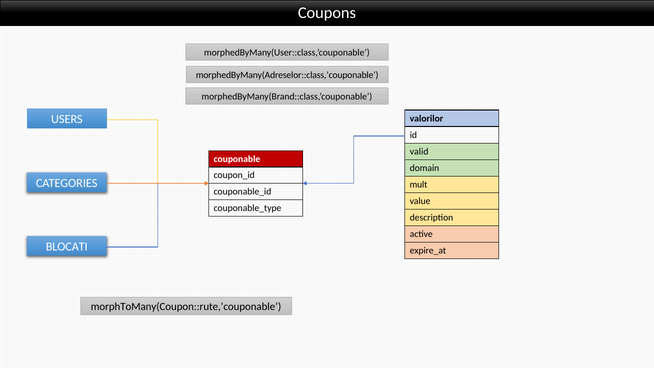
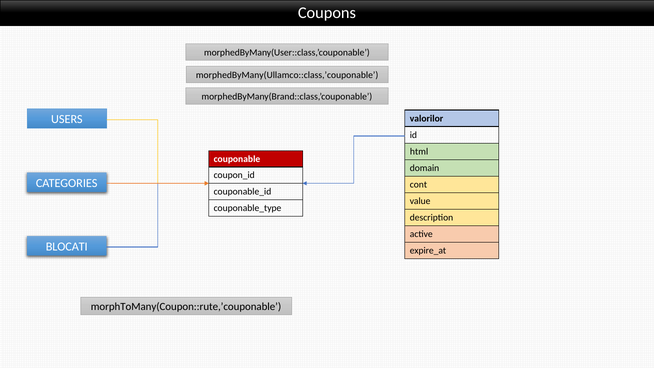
morphedByMany(Adreselor::class,’couponable: morphedByMany(Adreselor::class,’couponable -> morphedByMany(Ullamco::class,’couponable
valid: valid -> html
mult: mult -> cont
